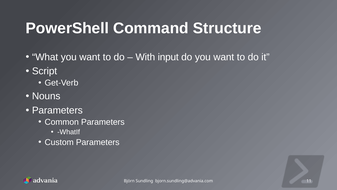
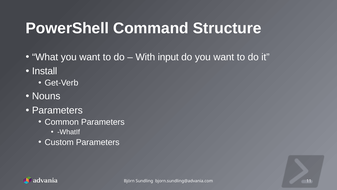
Script: Script -> Install
